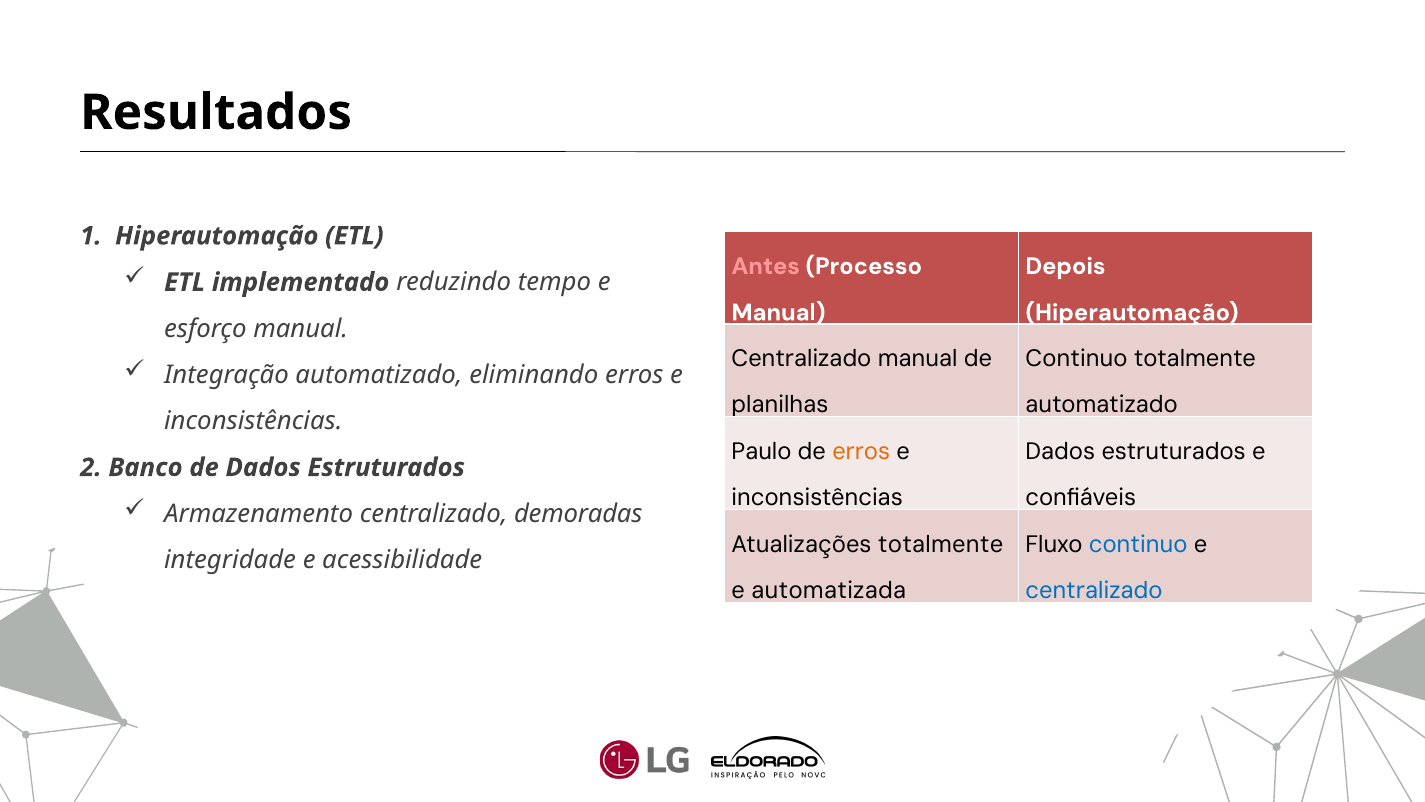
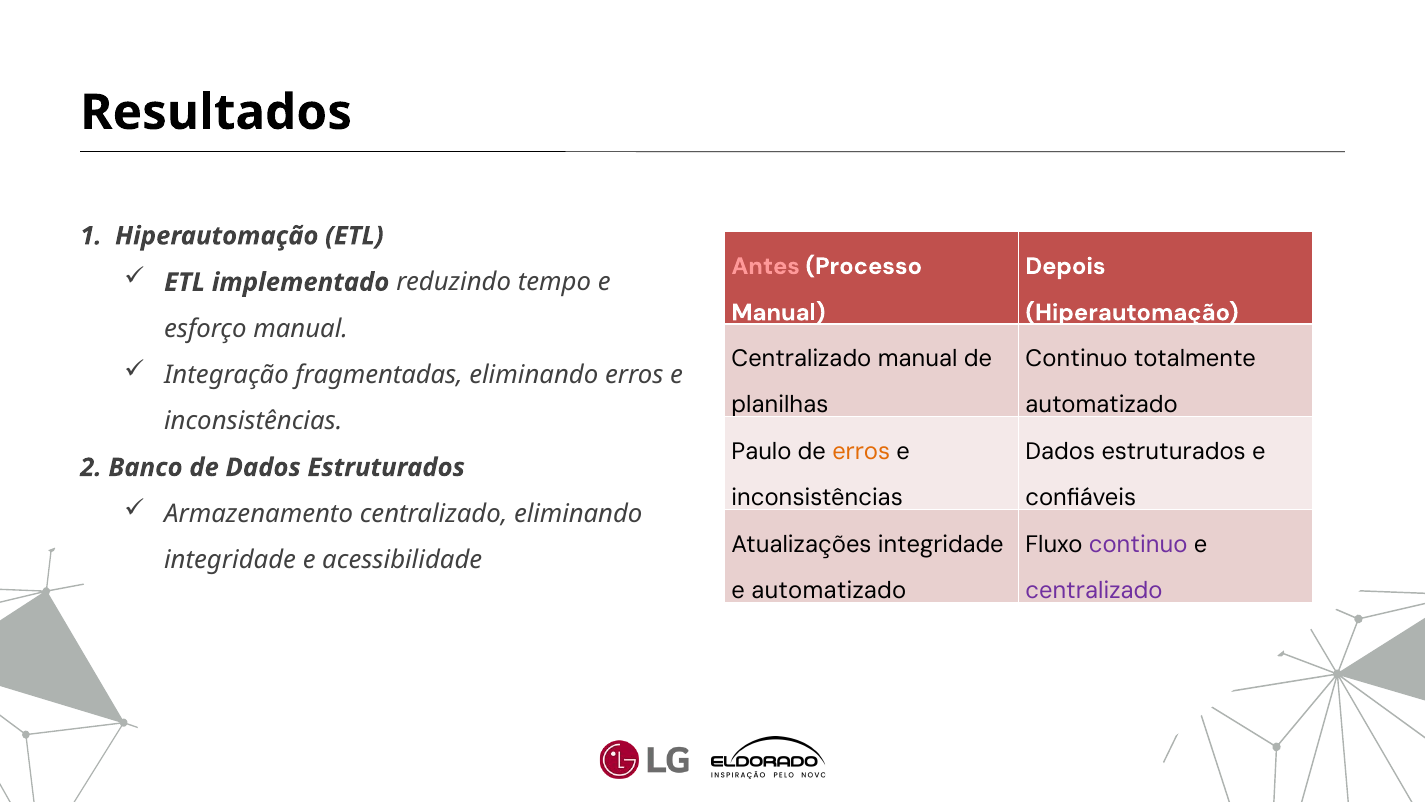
Integração automatizado: automatizado -> fragmentadas
centralizado demoradas: demoradas -> eliminando
Atualizações totalmente: totalmente -> integridade
continuo at (1138, 544) colour: blue -> purple
e automatizada: automatizada -> automatizado
centralizado at (1094, 590) colour: blue -> purple
